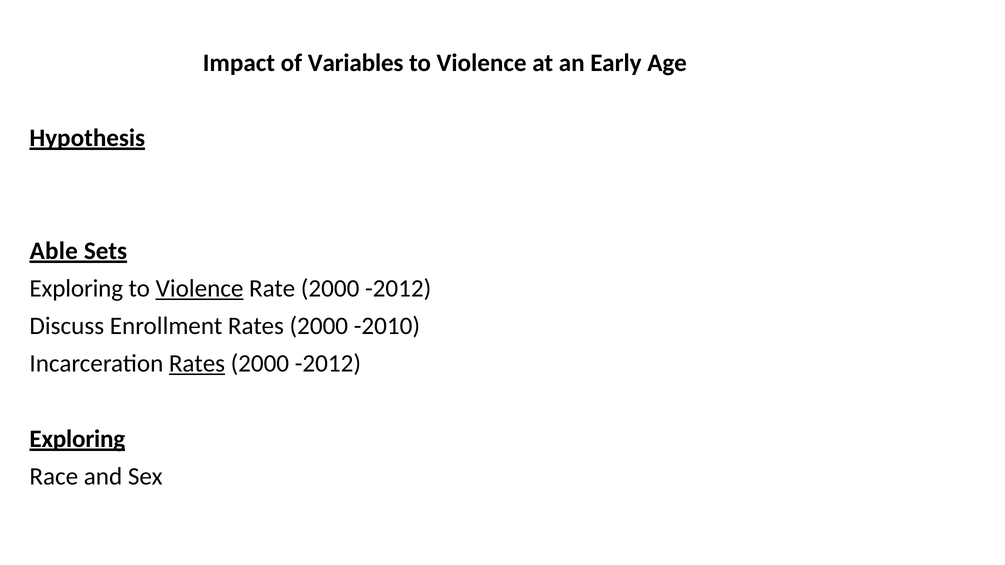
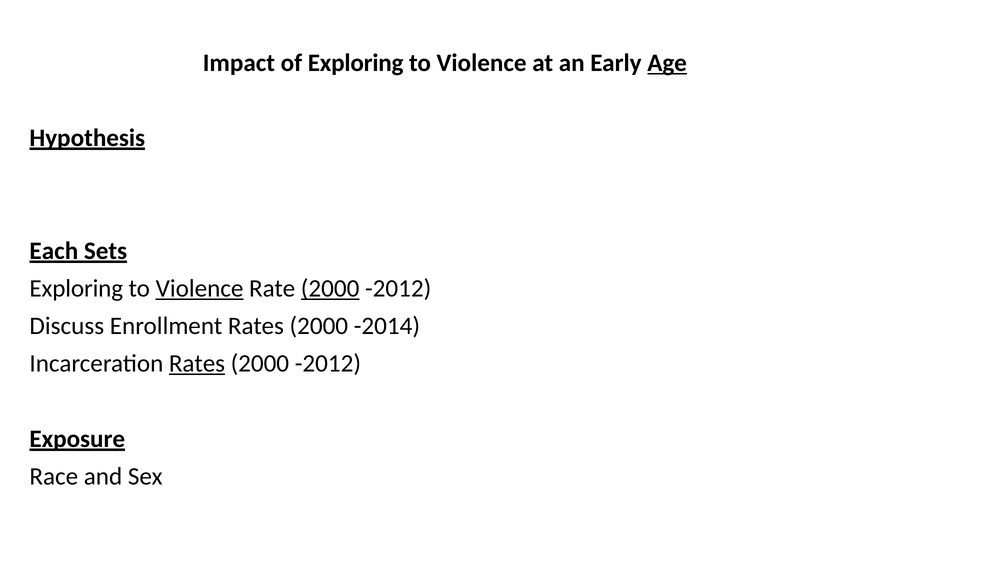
of Variables: Variables -> Exploring
Age underline: none -> present
Able: Able -> Each
2000 at (330, 289) underline: none -> present
-2010: -2010 -> -2014
Exploring at (77, 439): Exploring -> Exposure
